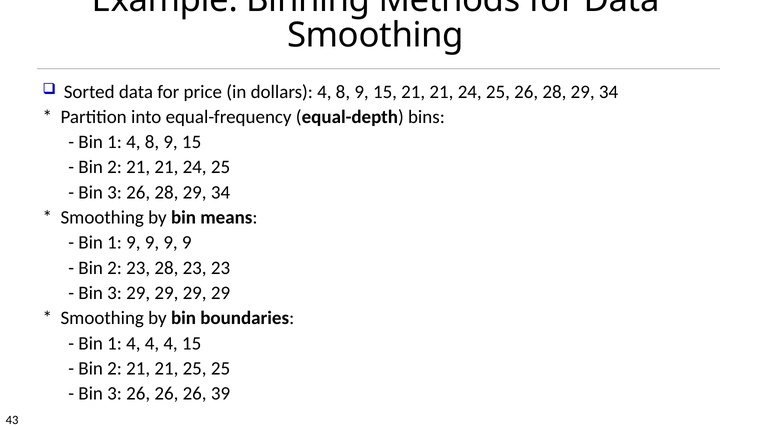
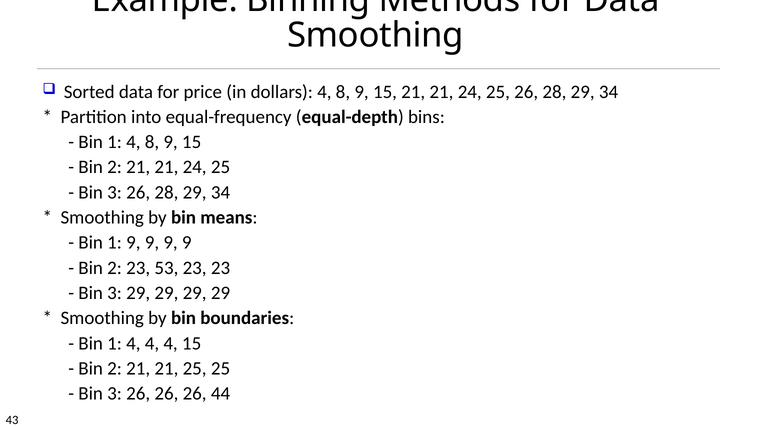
23 28: 28 -> 53
39: 39 -> 44
